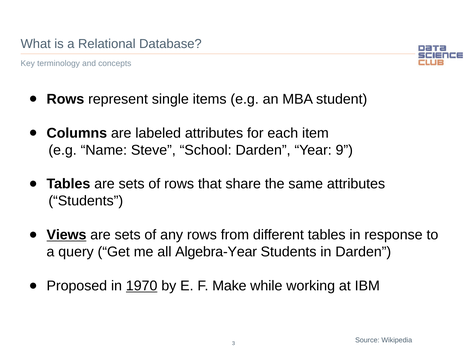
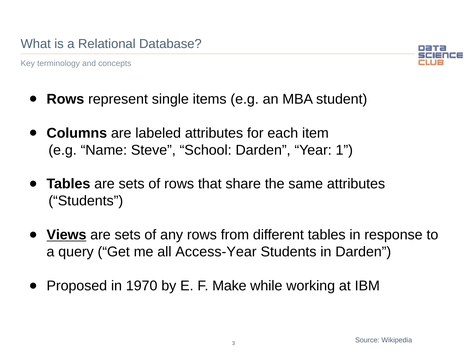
9: 9 -> 1
Algebra-Year: Algebra-Year -> Access-Year
1970 underline: present -> none
